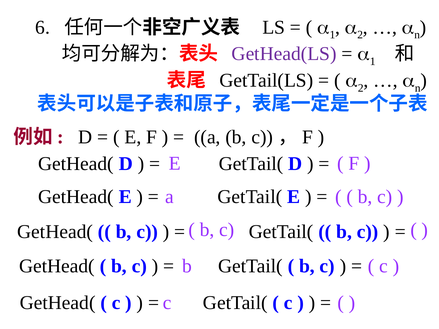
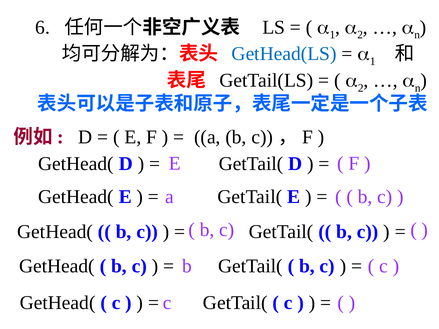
GetHead(LS colour: purple -> blue
